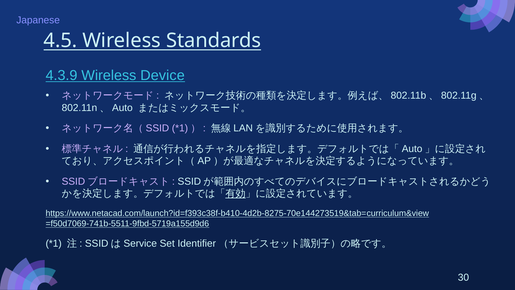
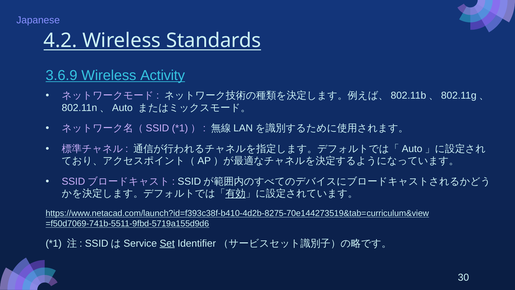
4.5: 4.5 -> 4.2
4.3.9: 4.3.9 -> 3.6.9
Device: Device -> Activity
Set underline: none -> present
